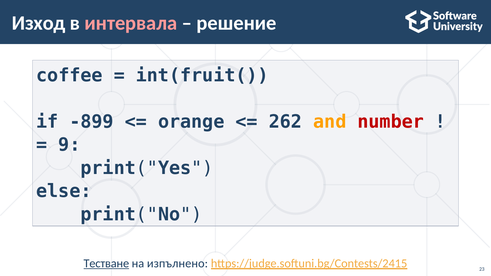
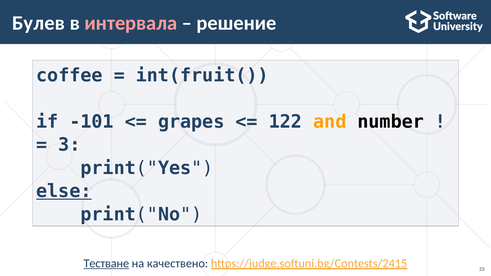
Изход: Изход -> Булев
-899: -899 -> -101
orange: orange -> grapes
262: 262 -> 122
number colour: red -> black
9: 9 -> 3
else underline: none -> present
изпълнено: изпълнено -> качествено
